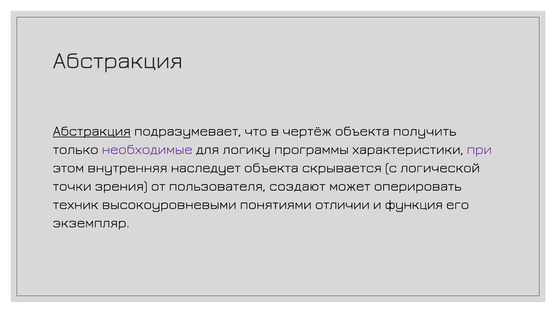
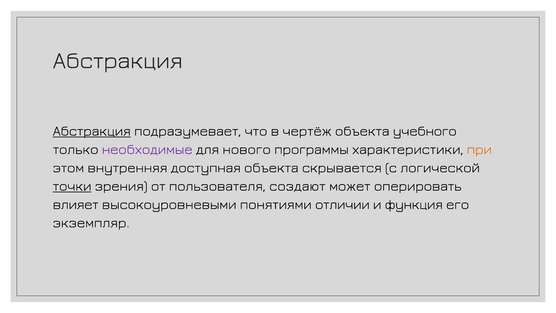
получить: получить -> учебного
логику: логику -> нового
при colour: purple -> orange
наследует: наследует -> доступная
точки underline: none -> present
техник: техник -> влияет
